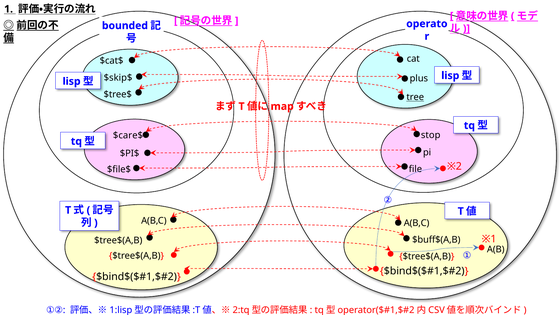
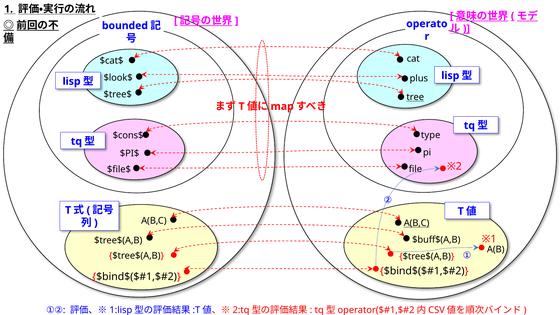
$skip$: $skip$ -> $look$
stop: stop -> type
$care$: $care$ -> $cons$
A(B,C at (417, 223) underline: none -> present
